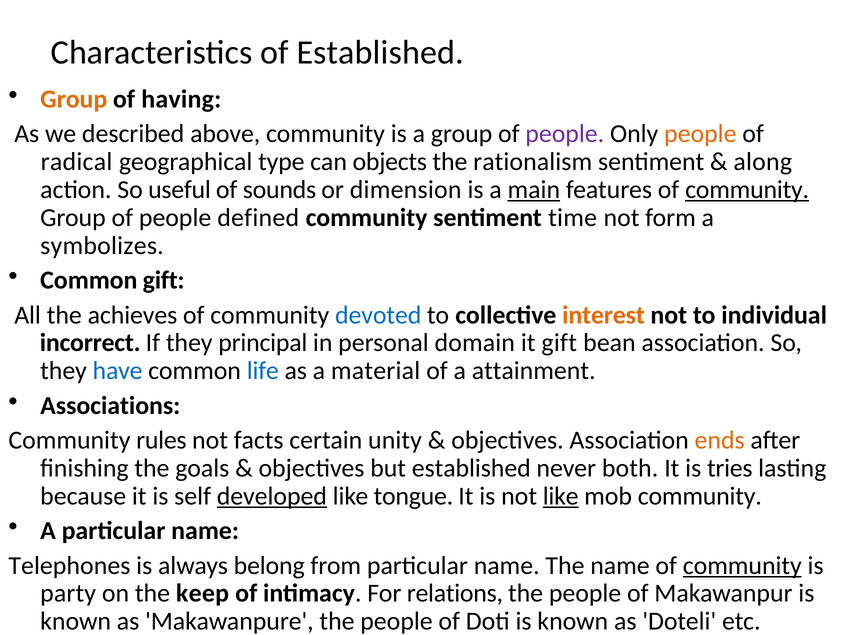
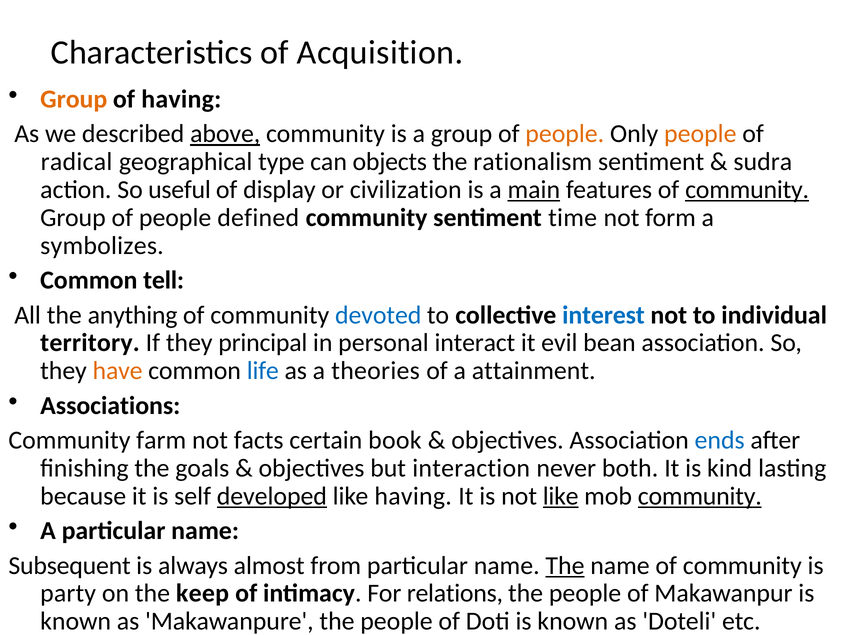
of Established: Established -> Acquisition
above underline: none -> present
people at (565, 134) colour: purple -> orange
along: along -> sudra
sounds: sounds -> display
dimension: dimension -> civilization
Common gift: gift -> tell
achieves: achieves -> anything
interest colour: orange -> blue
incorrect: incorrect -> territory
domain: domain -> interact
it gift: gift -> evil
have colour: blue -> orange
material: material -> theories
rules: rules -> farm
unity: unity -> book
ends colour: orange -> blue
but established: established -> interaction
tries: tries -> kind
like tongue: tongue -> having
community at (700, 496) underline: none -> present
Telephones: Telephones -> Subsequent
belong: belong -> almost
The at (565, 566) underline: none -> present
community at (742, 566) underline: present -> none
